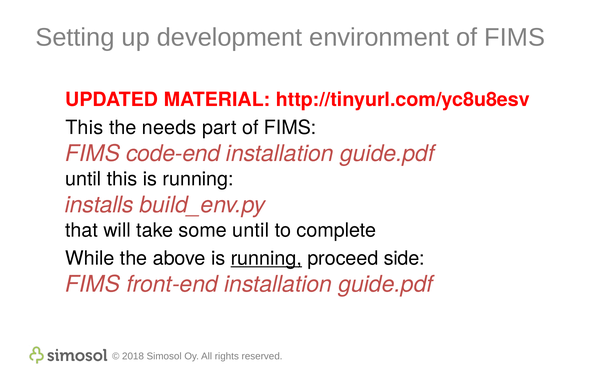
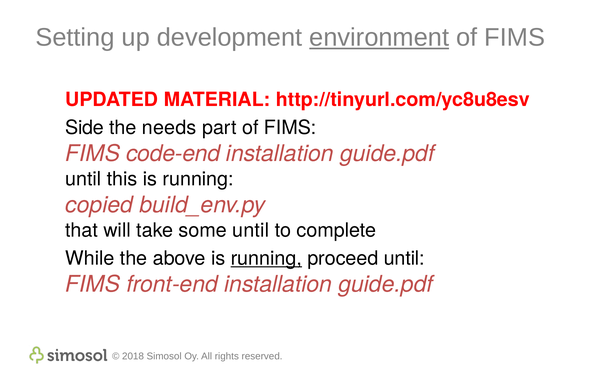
environment underline: none -> present
This at (84, 128): This -> Side
installs: installs -> copied
proceed side: side -> until
